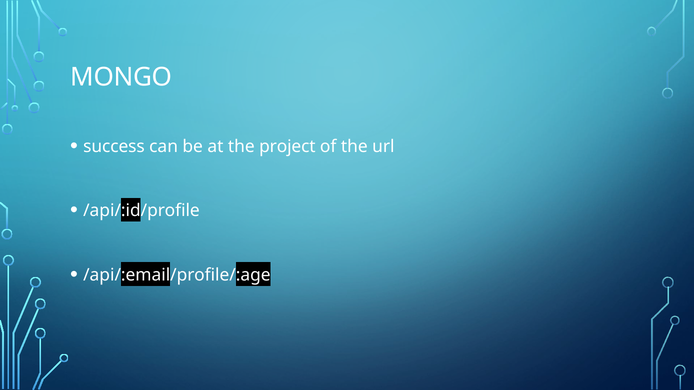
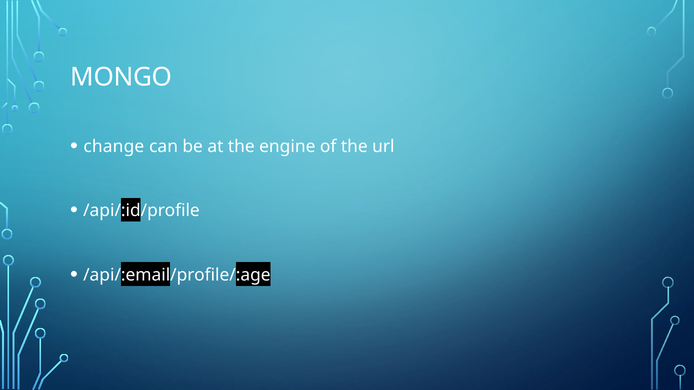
success: success -> change
project: project -> engine
